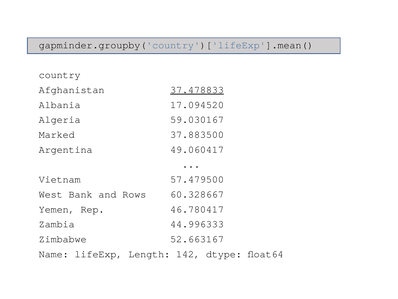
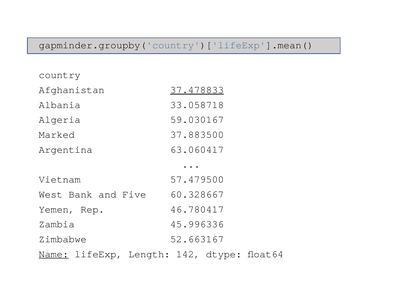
17.094520: 17.094520 -> 33.058718
49.060417: 49.060417 -> 63.060417
Rows: Rows -> Five
44.996333: 44.996333 -> 45.996336
Name underline: none -> present
